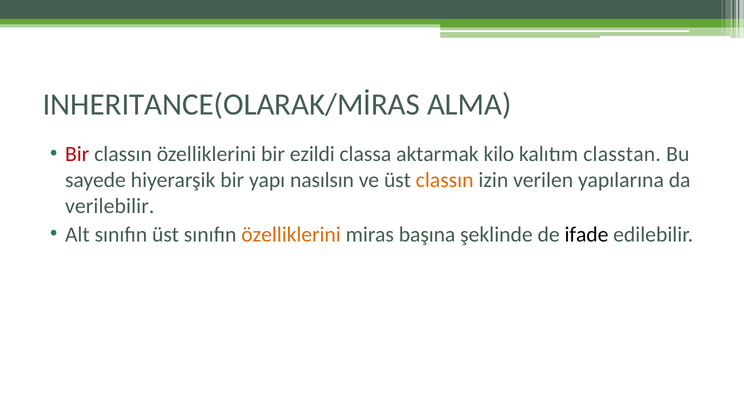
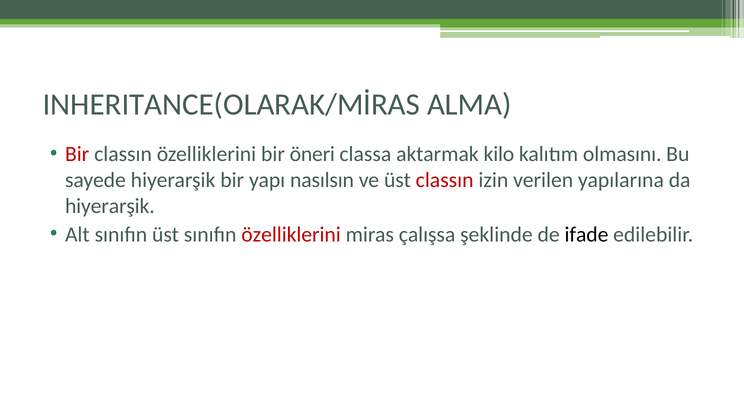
ezildi: ezildi -> öneri
classtan: classtan -> olmasını
classın at (445, 180) colour: orange -> red
verilebilir at (110, 206): verilebilir -> hiyerarşik
özelliklerini at (291, 235) colour: orange -> red
başına: başına -> çalışsa
